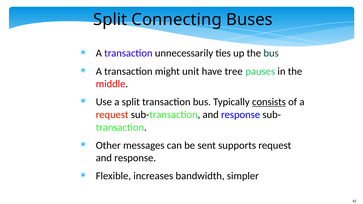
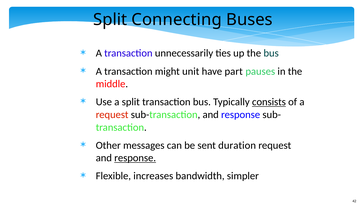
tree: tree -> part
supports: supports -> duration
response at (135, 158) underline: none -> present
